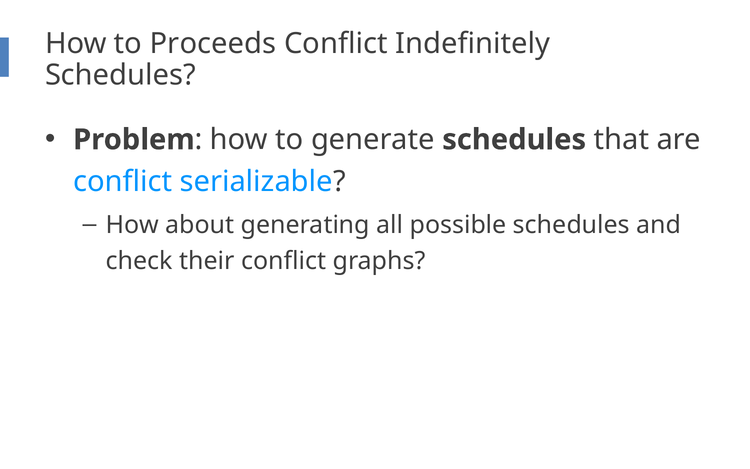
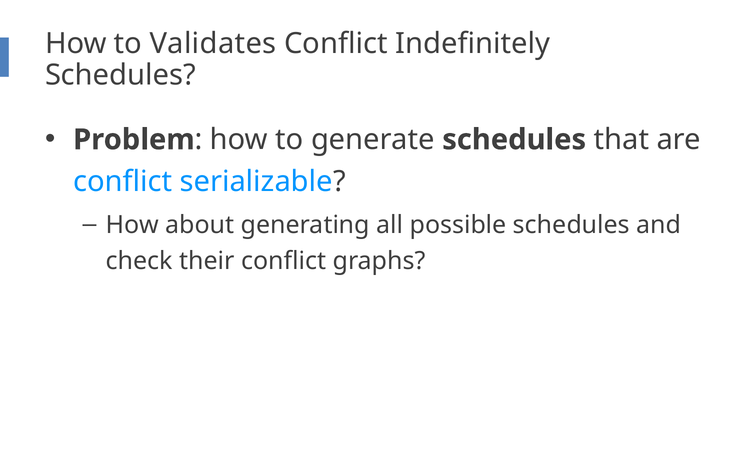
Proceeds: Proceeds -> Validates
